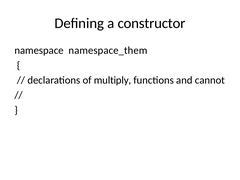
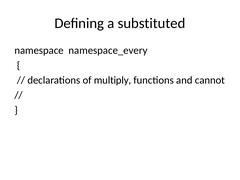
constructor: constructor -> substituted
namespace_them: namespace_them -> namespace_every
